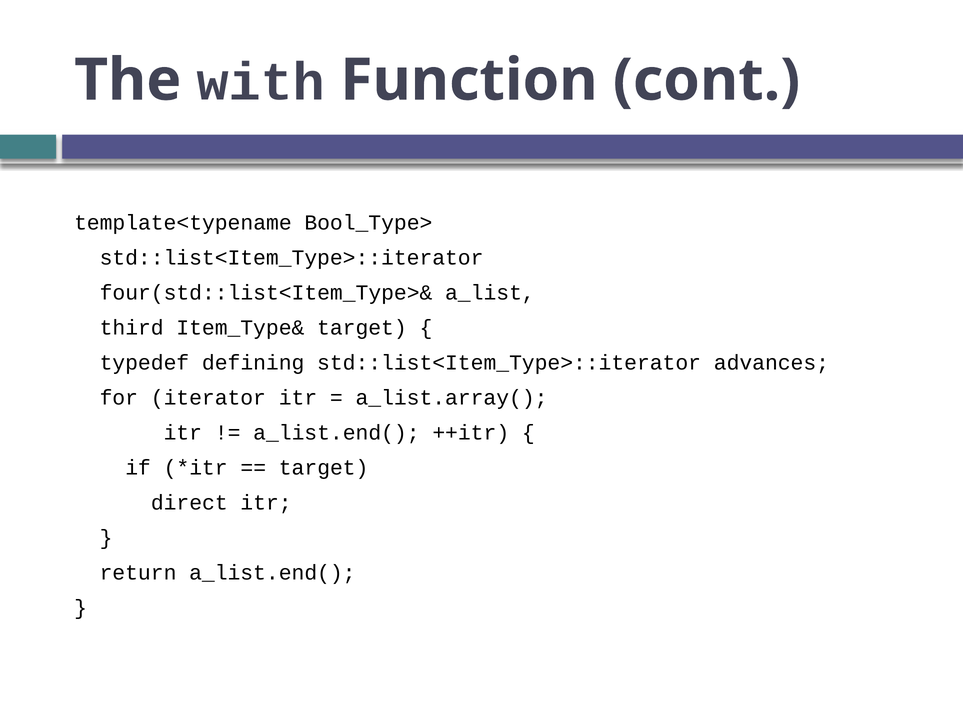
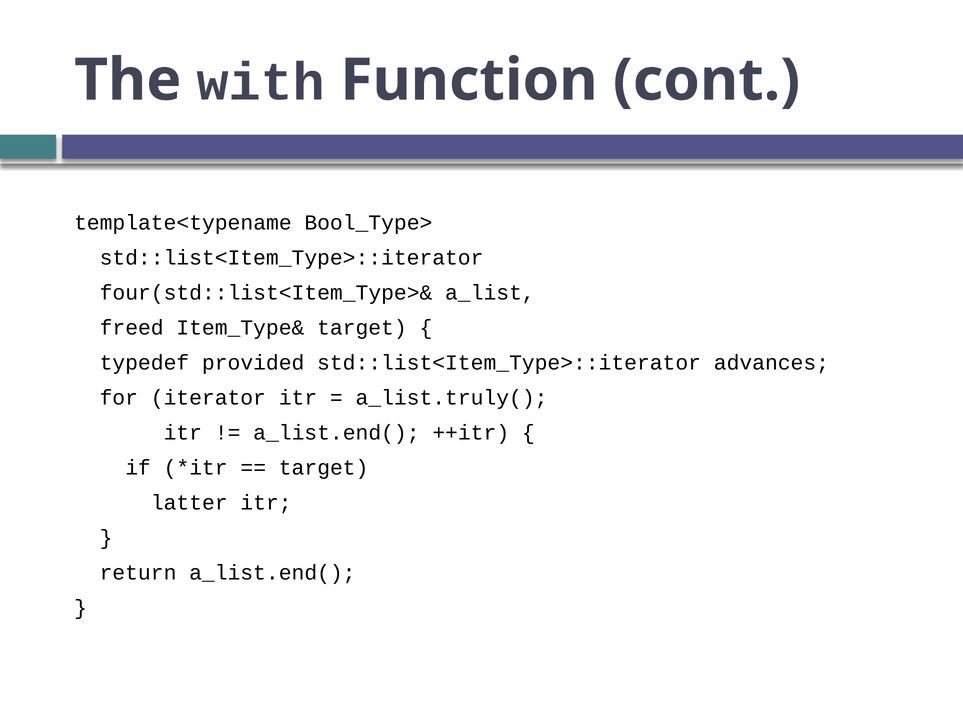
third: third -> freed
defining: defining -> provided
a_list.array(: a_list.array( -> a_list.truly(
direct: direct -> latter
